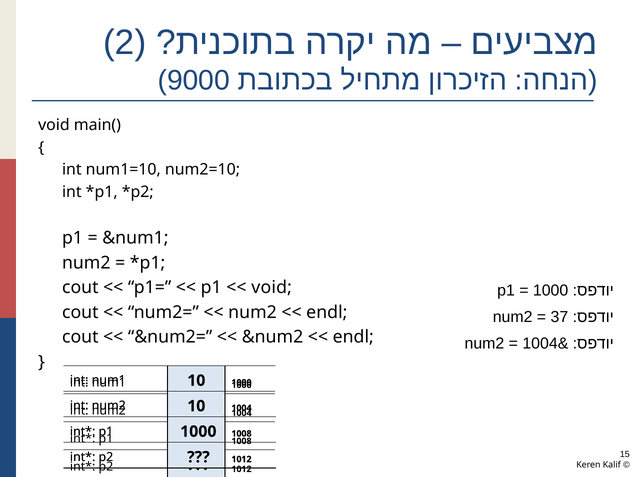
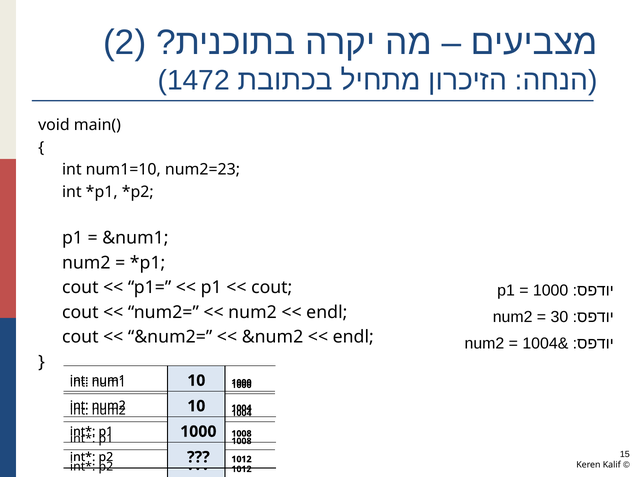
9000: 9000 -> 1472
num2=10: num2=10 -> num2=23
void at (272, 287): void -> cout
37: 37 -> 30
